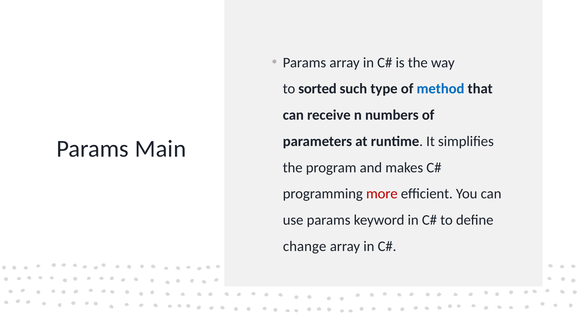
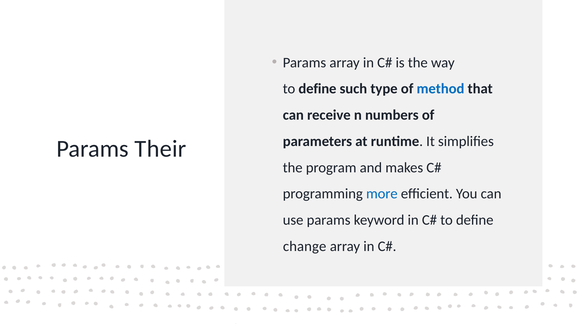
sorted at (317, 89): sorted -> define
Main: Main -> Their
more colour: red -> blue
